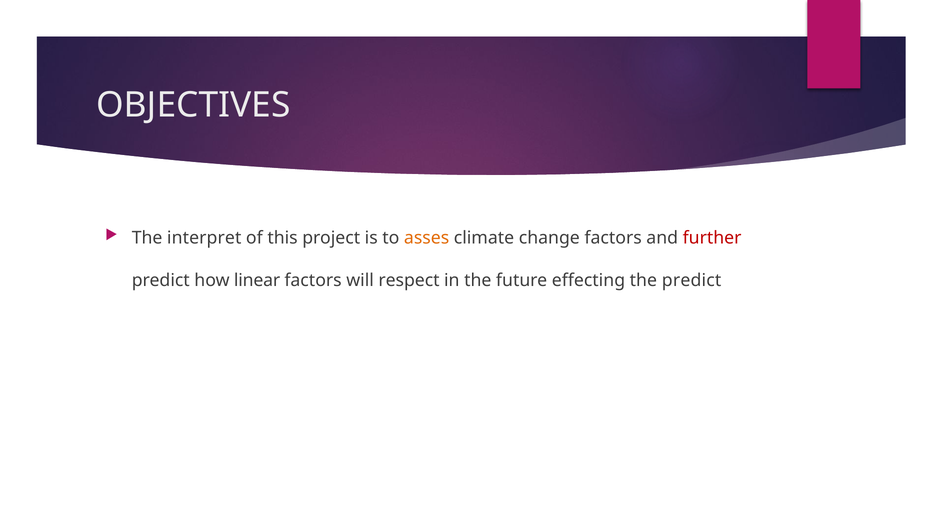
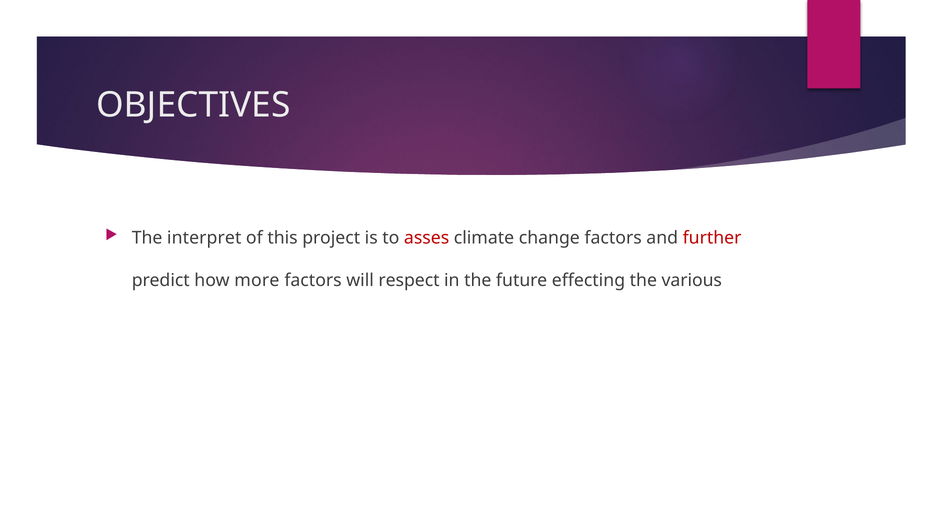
asses colour: orange -> red
linear: linear -> more
the predict: predict -> various
